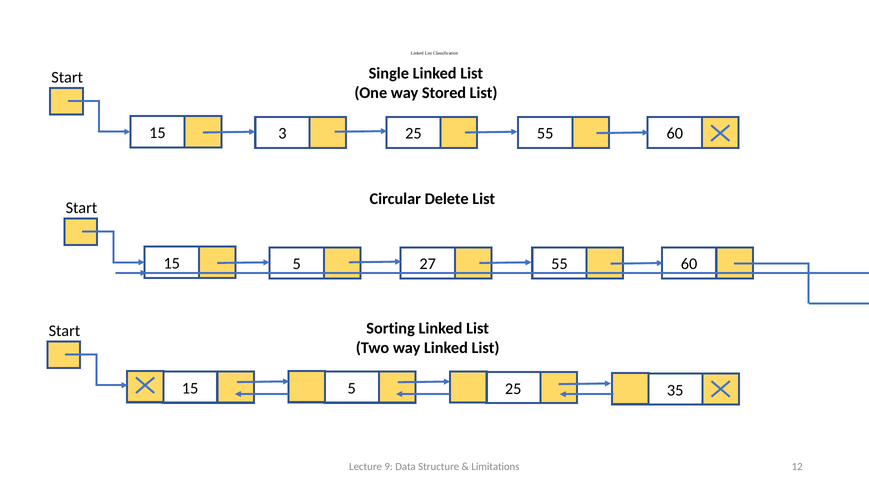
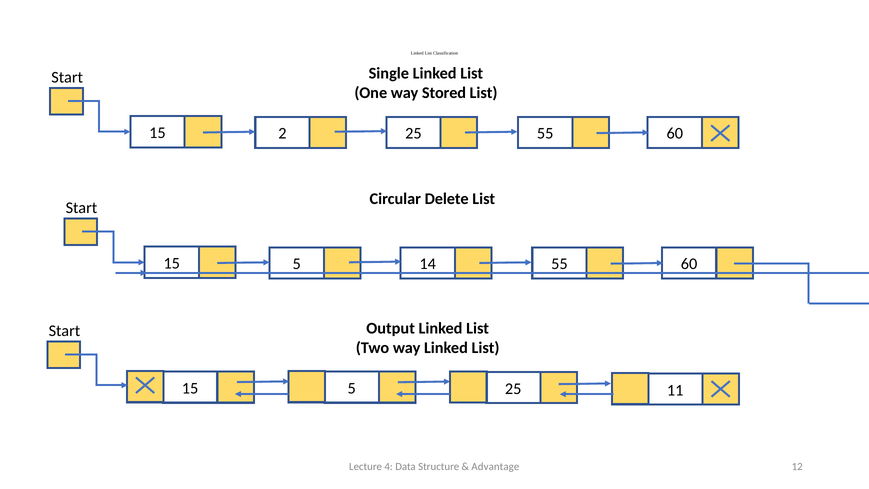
3: 3 -> 2
27: 27 -> 14
Sorting: Sorting -> Output
35: 35 -> 11
9: 9 -> 4
Limitations: Limitations -> Advantage
